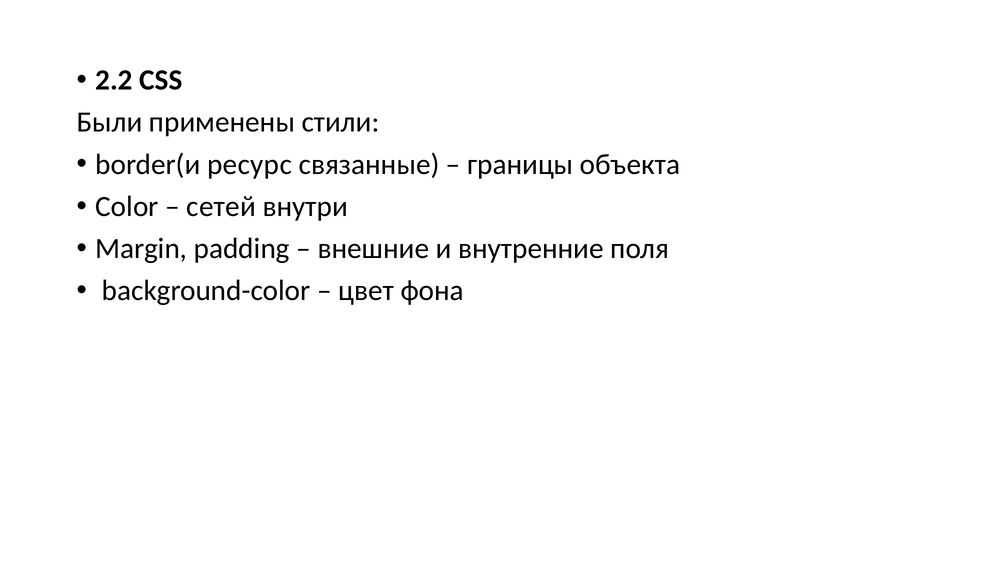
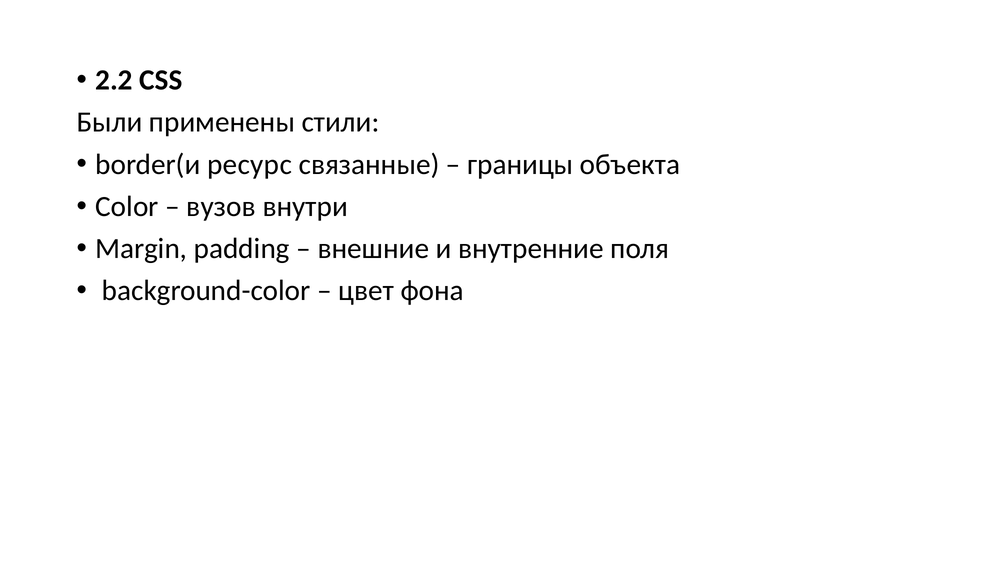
сетей: сетей -> вузов
